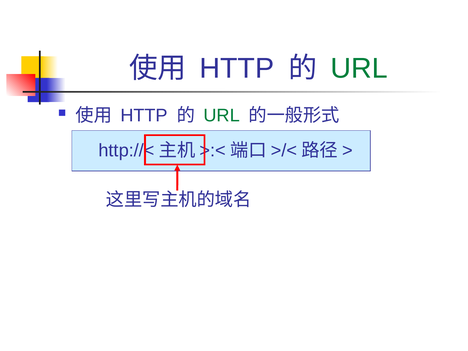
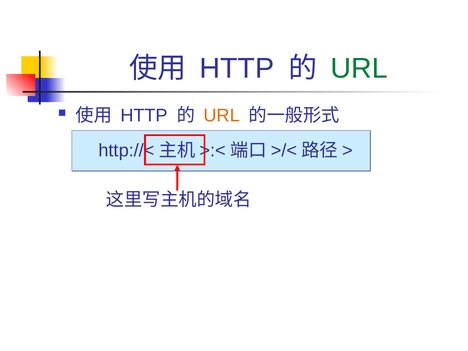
URL at (222, 116) colour: green -> orange
